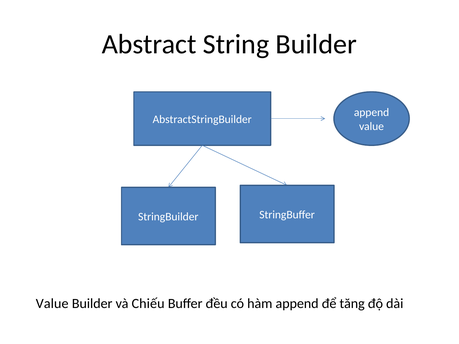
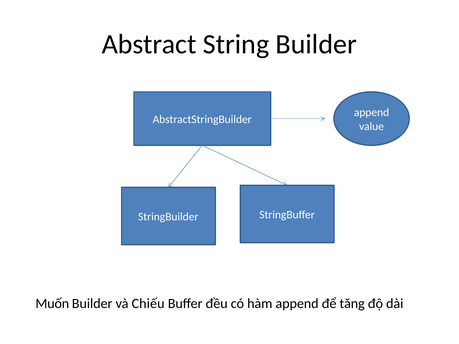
Value at (52, 304): Value -> Muốn
